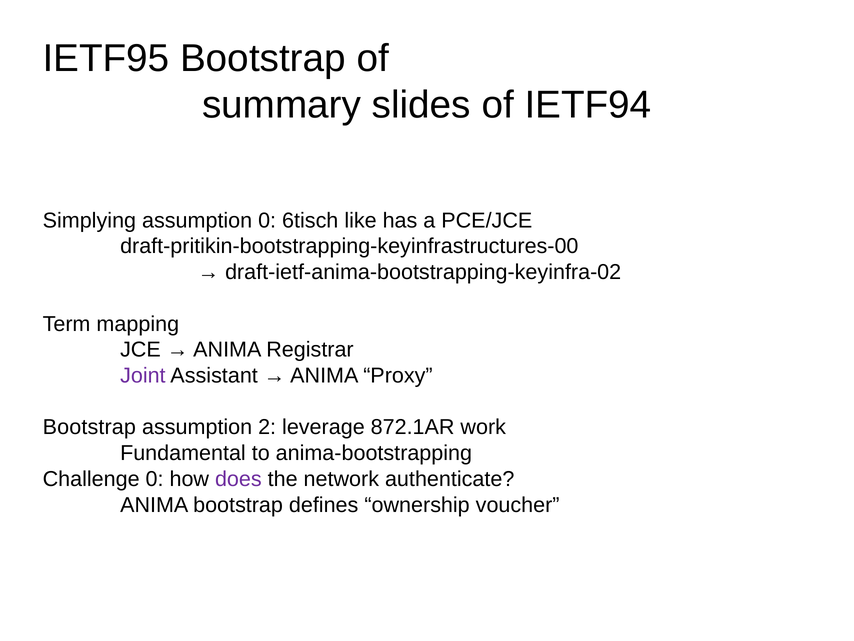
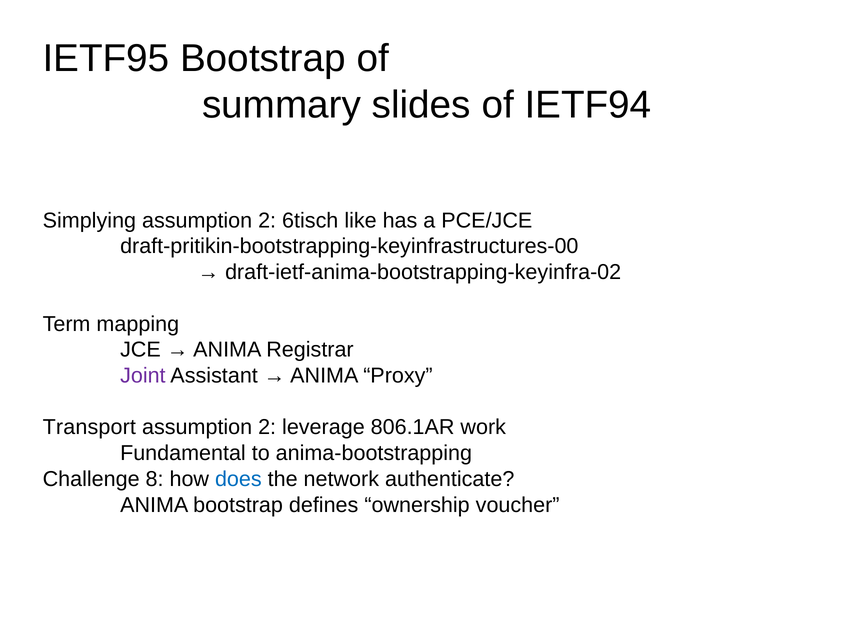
Simplying assumption 0: 0 -> 2
Bootstrap at (89, 427): Bootstrap -> Transport
872.1AR: 872.1AR -> 806.1AR
Challenge 0: 0 -> 8
does colour: purple -> blue
